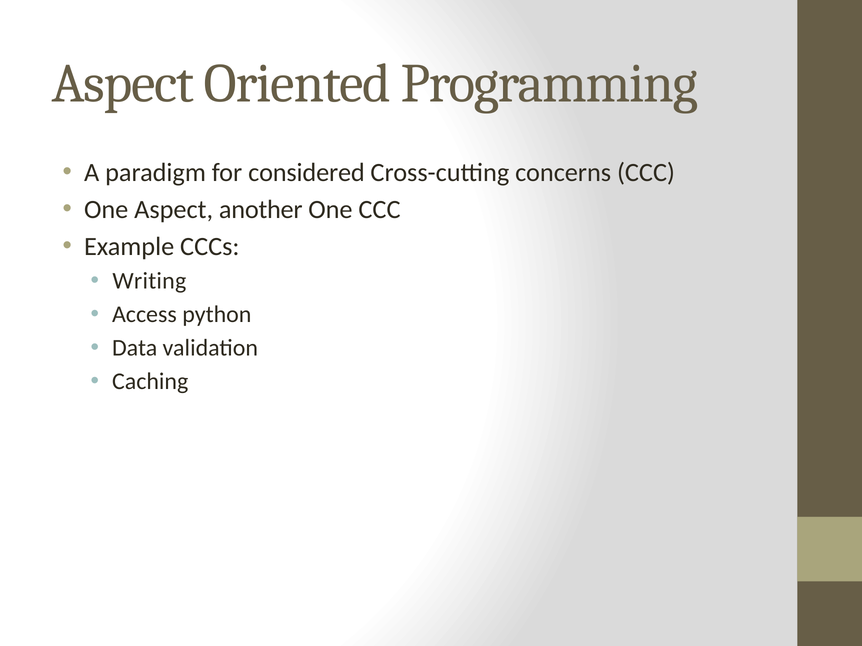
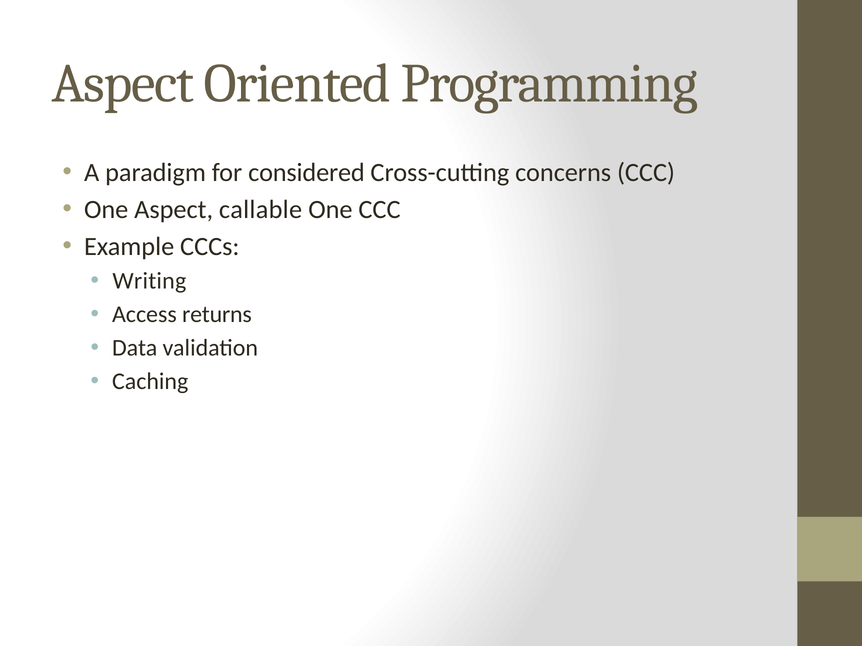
another: another -> callable
python: python -> returns
